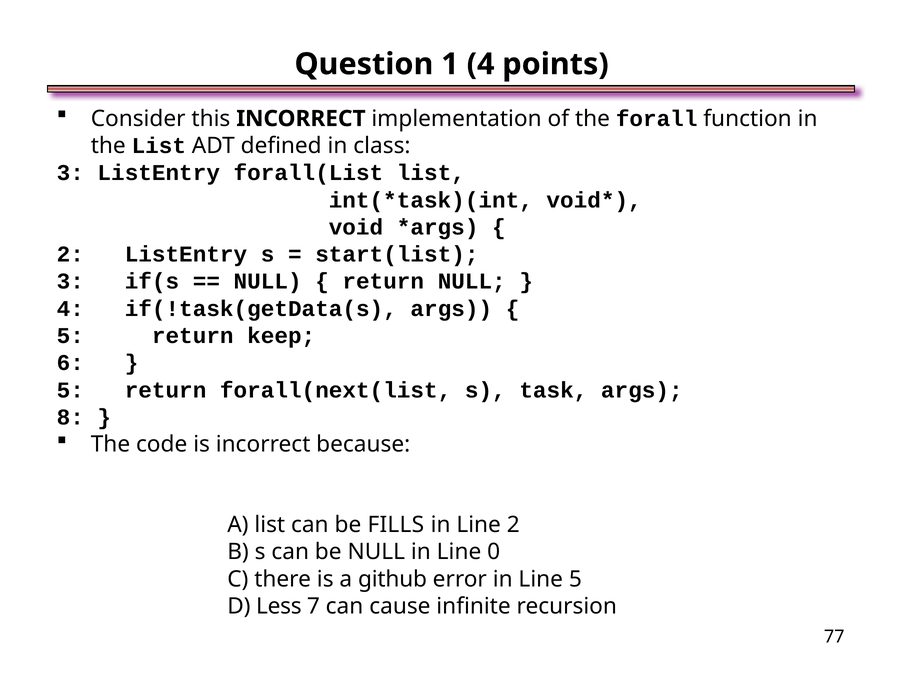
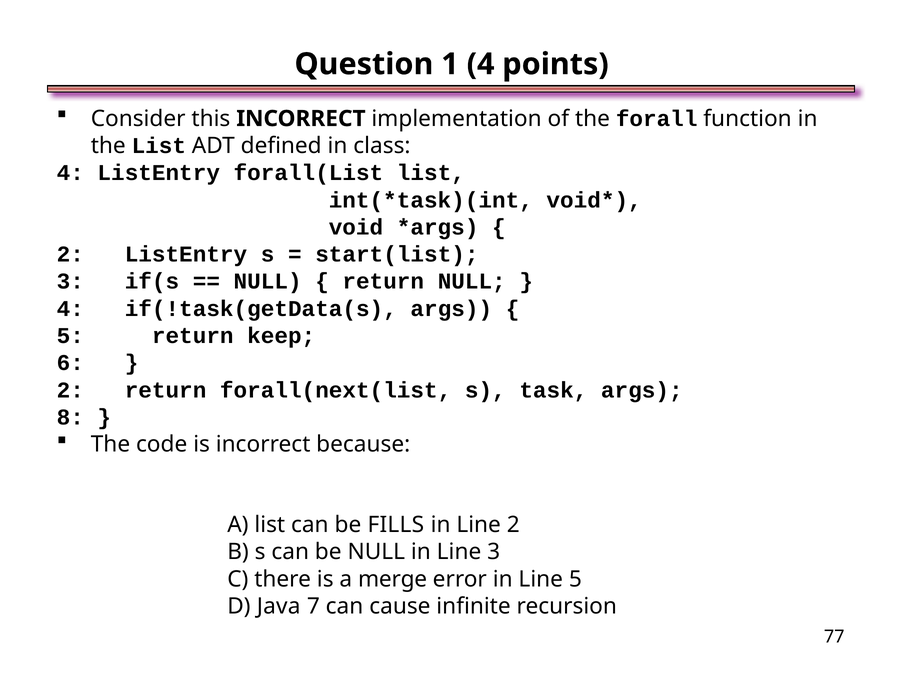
3 at (70, 173): 3 -> 4
5 at (70, 390): 5 -> 2
Line 0: 0 -> 3
github: github -> merge
Less: Less -> Java
